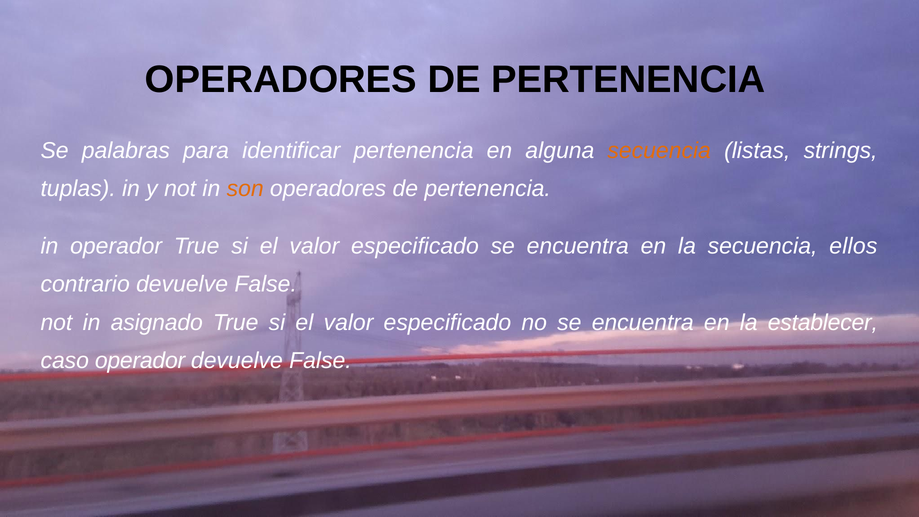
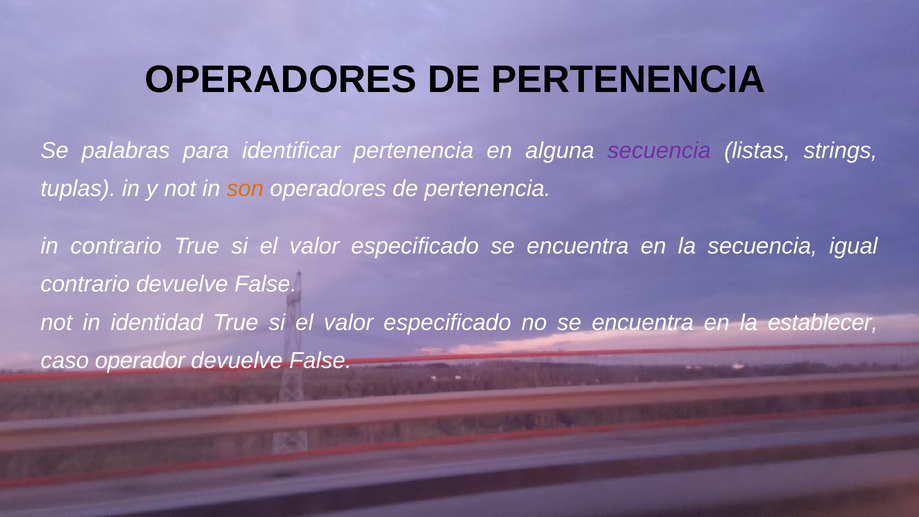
secuencia at (659, 151) colour: orange -> purple
in operador: operador -> contrario
ellos: ellos -> igual
asignado: asignado -> identidad
